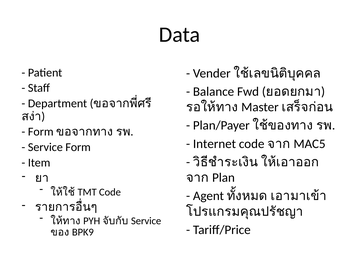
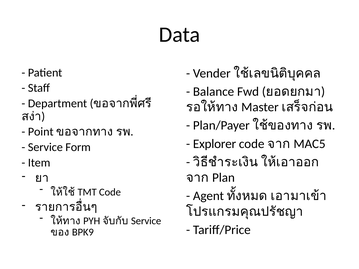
Form at (41, 132): Form -> Point
Internet: Internet -> Explorer
